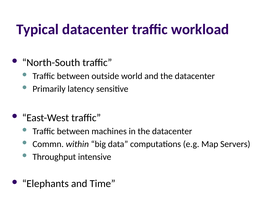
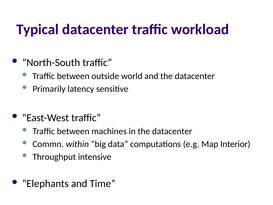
Servers: Servers -> Interior
